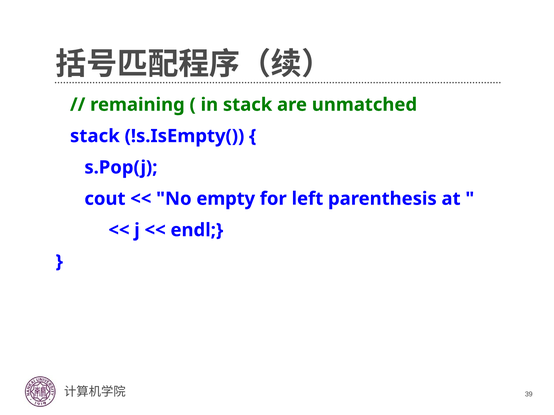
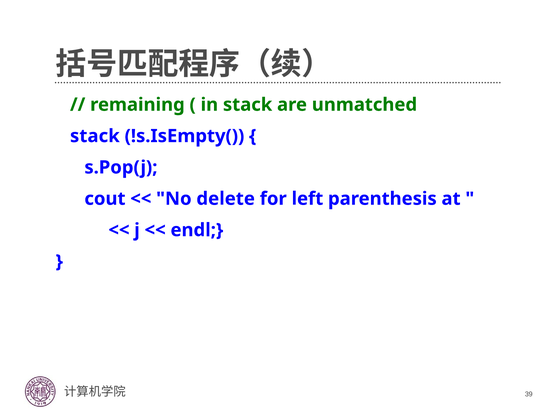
empty: empty -> delete
